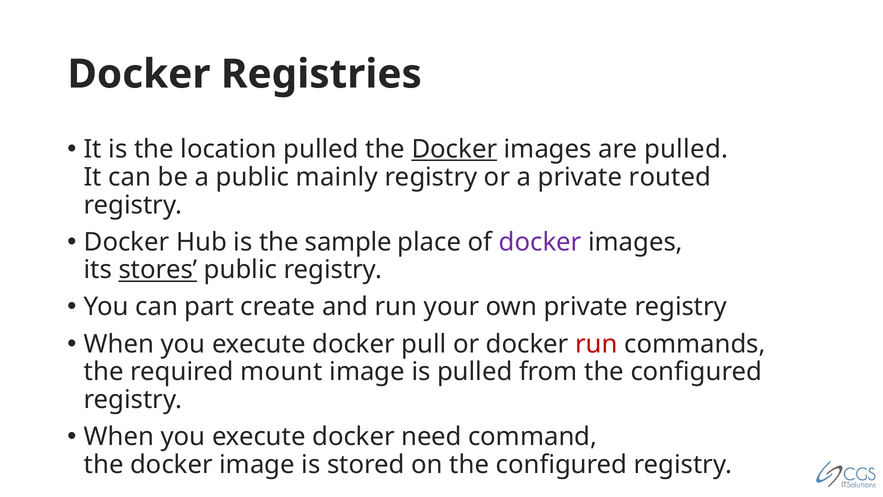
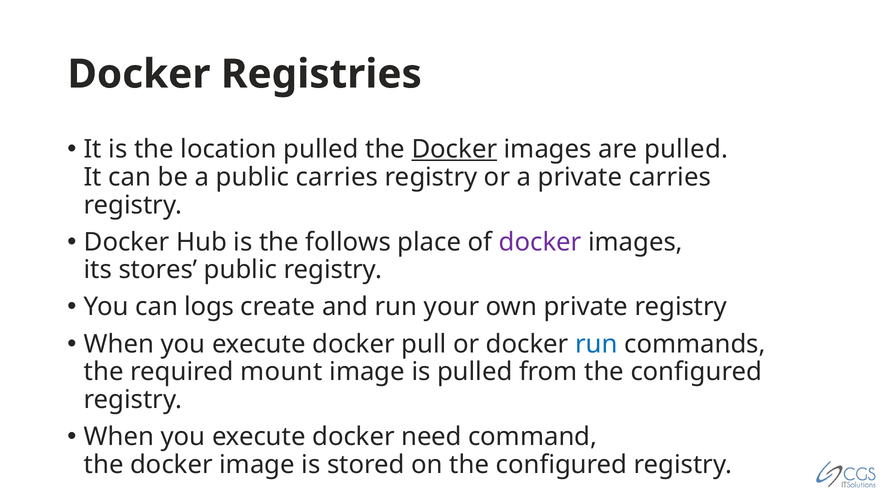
public mainly: mainly -> carries
private routed: routed -> carries
sample: sample -> follows
stores underline: present -> none
part: part -> logs
run at (596, 344) colour: red -> blue
